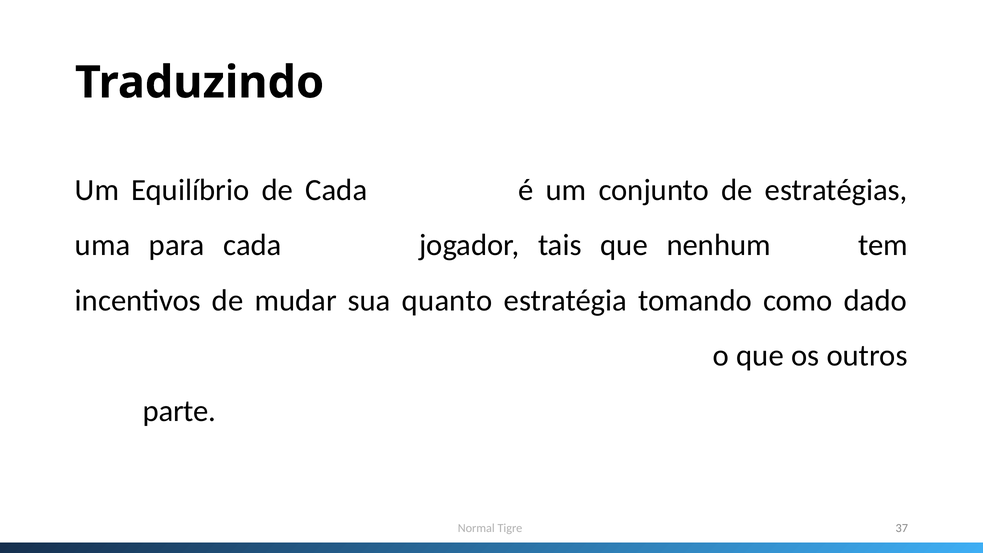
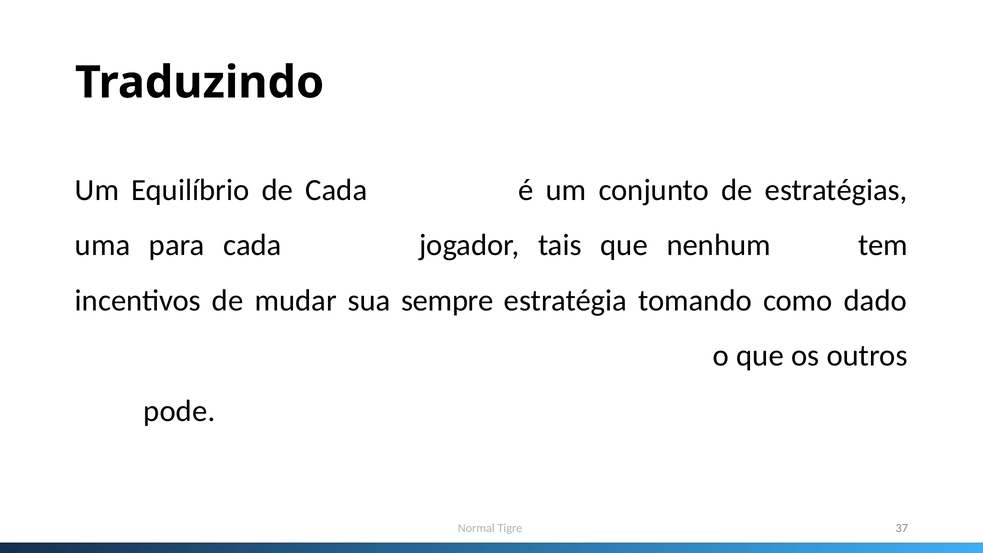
quanto: quanto -> sempre
parte: parte -> pode
